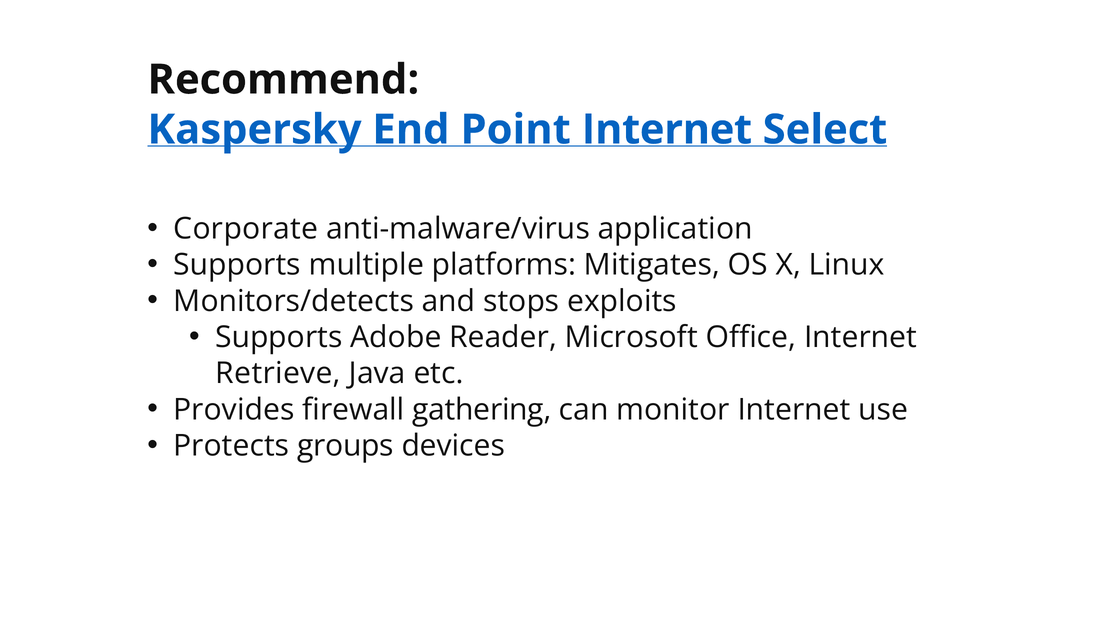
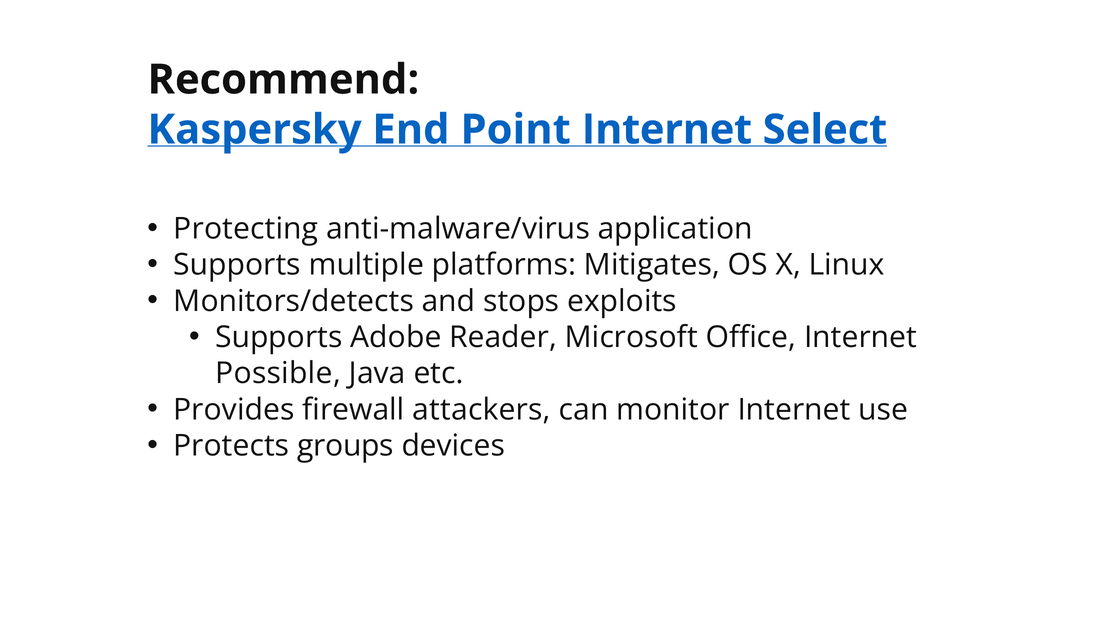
Corporate: Corporate -> Protecting
Retrieve: Retrieve -> Possible
gathering: gathering -> attackers
